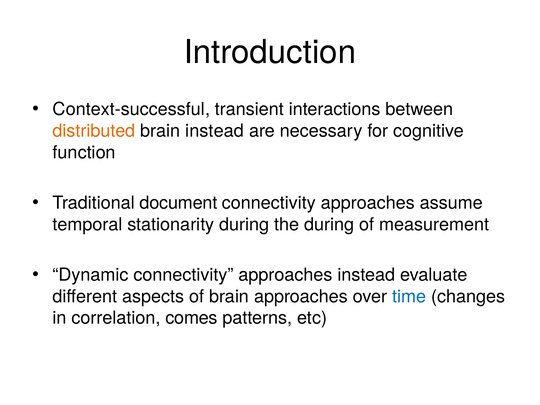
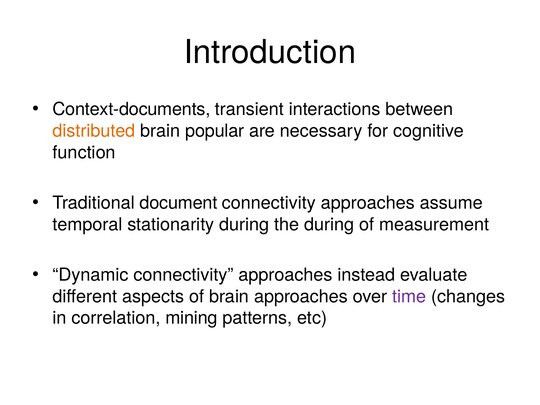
Context-successful: Context-successful -> Context-documents
brain instead: instead -> popular
time colour: blue -> purple
comes: comes -> mining
